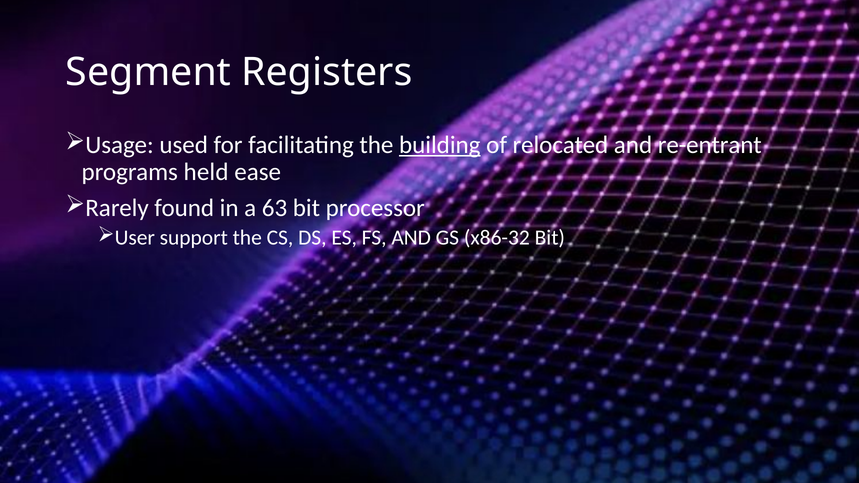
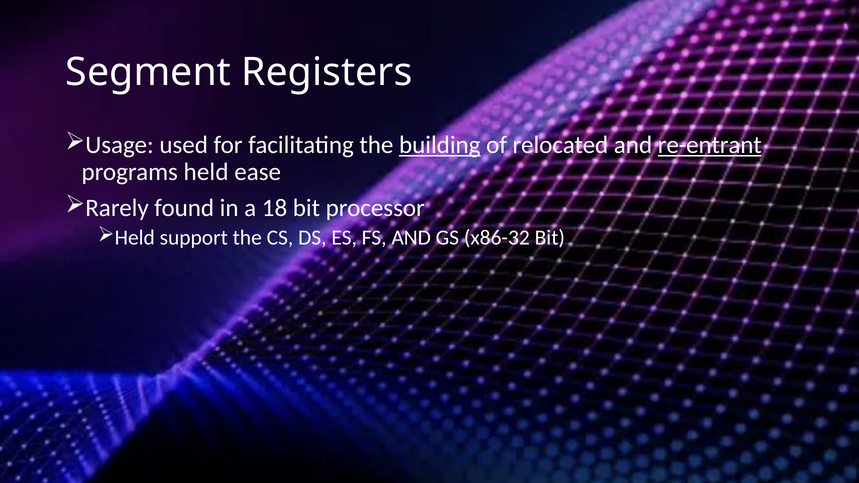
re-entrant underline: none -> present
63: 63 -> 18
User at (135, 238): User -> Held
